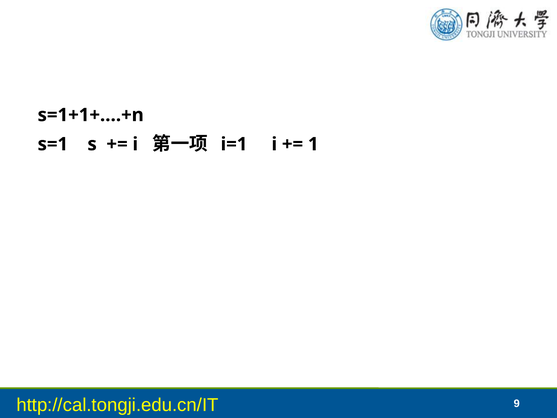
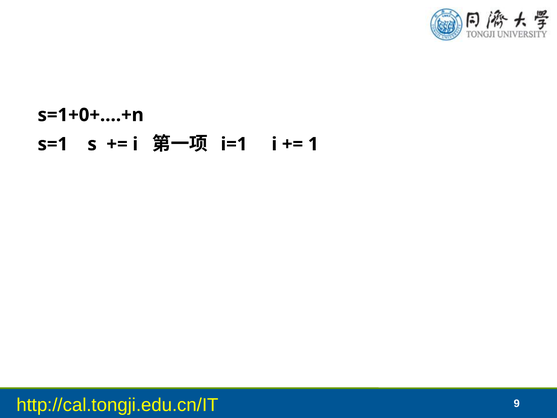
s=1+1+….+n: s=1+1+….+n -> s=1+0+….+n
